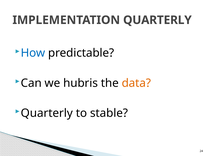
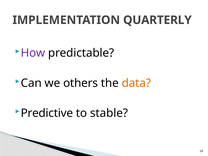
How colour: blue -> purple
hubris: hubris -> others
Quarterly at (47, 113): Quarterly -> Predictive
